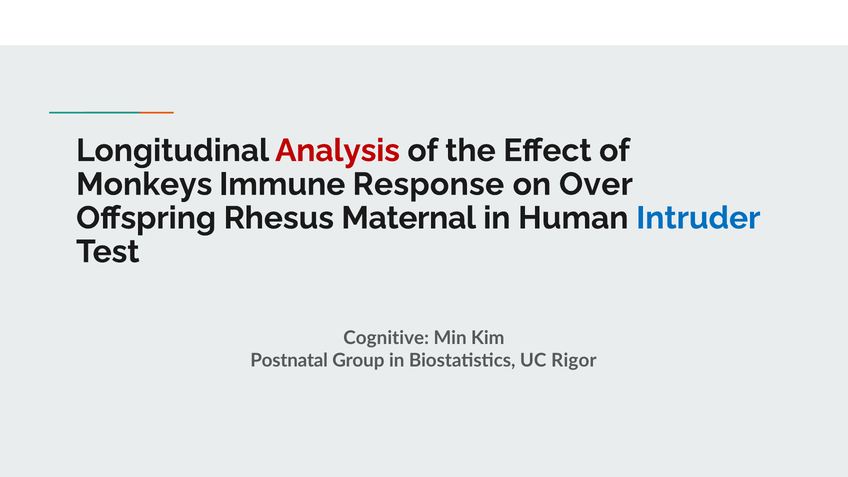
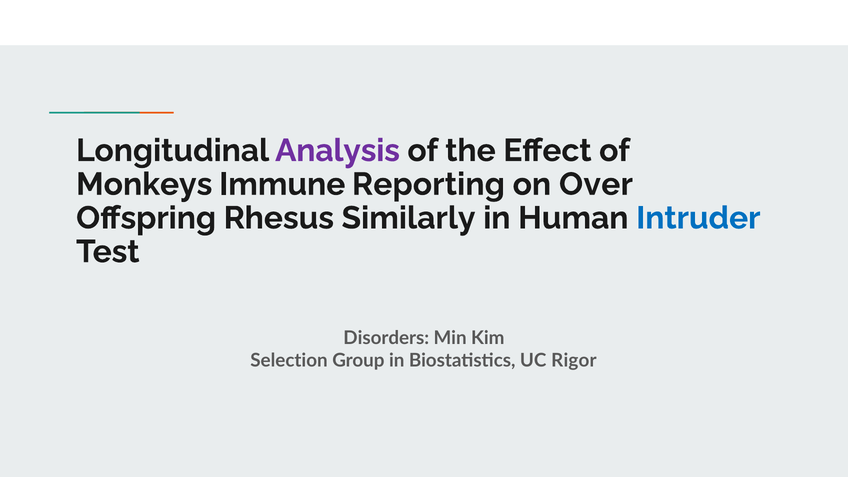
Analysis colour: red -> purple
Response: Response -> Reporting
Maternal: Maternal -> Similarly
Cognitive: Cognitive -> Disorders
Postnatal: Postnatal -> Selection
